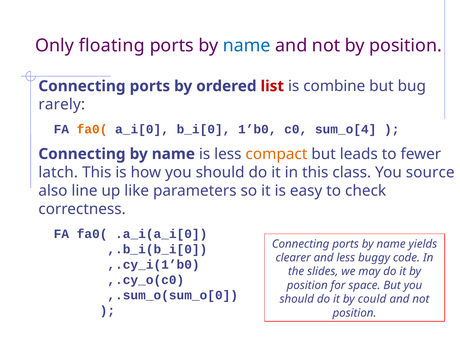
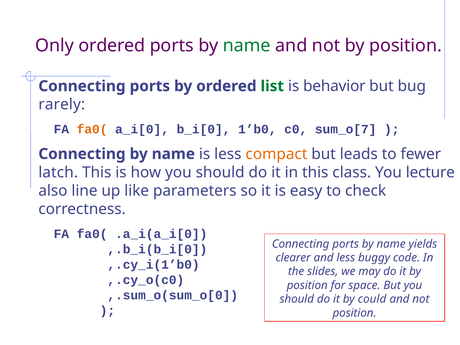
Only floating: floating -> ordered
name at (247, 45) colour: blue -> green
list colour: red -> green
combine: combine -> behavior
sum_o[4: sum_o[4 -> sum_o[7
source: source -> lecture
